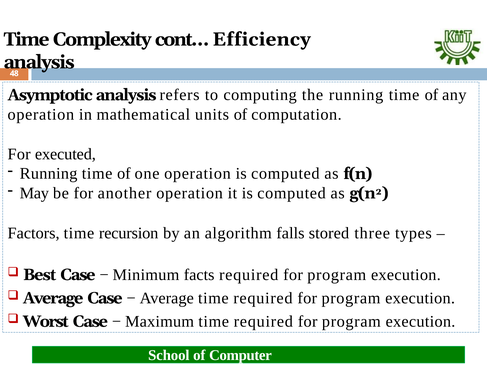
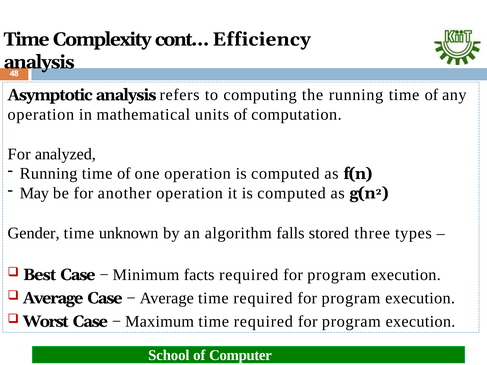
executed: executed -> analyzed
Factors: Factors -> Gender
recursion: recursion -> unknown
